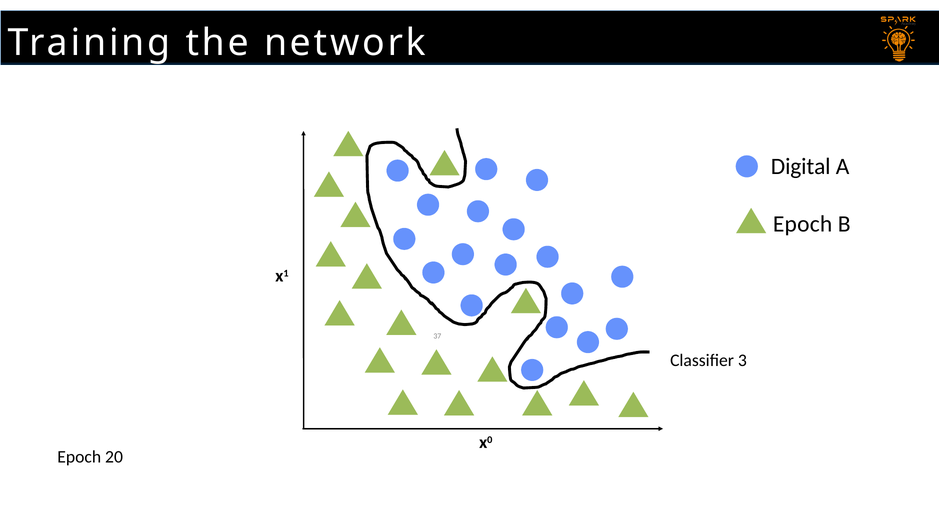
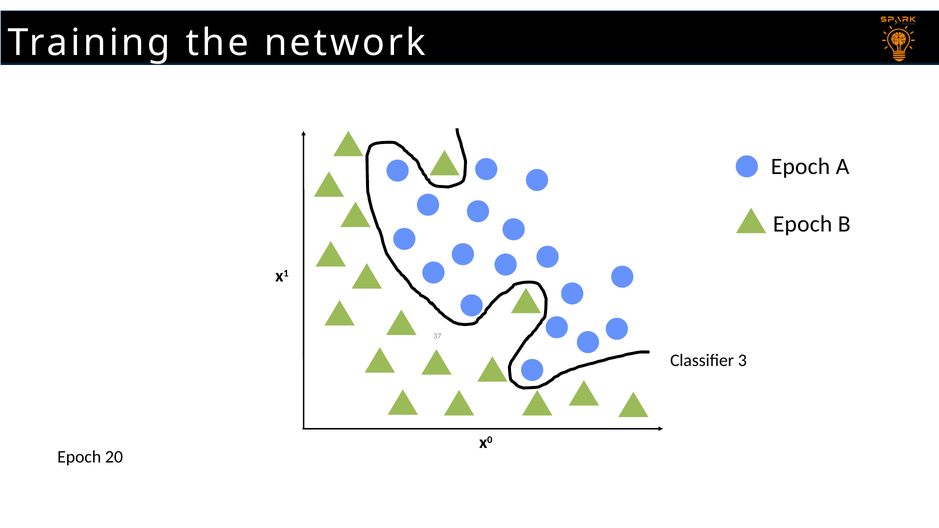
Digital at (801, 167): Digital -> Epoch
